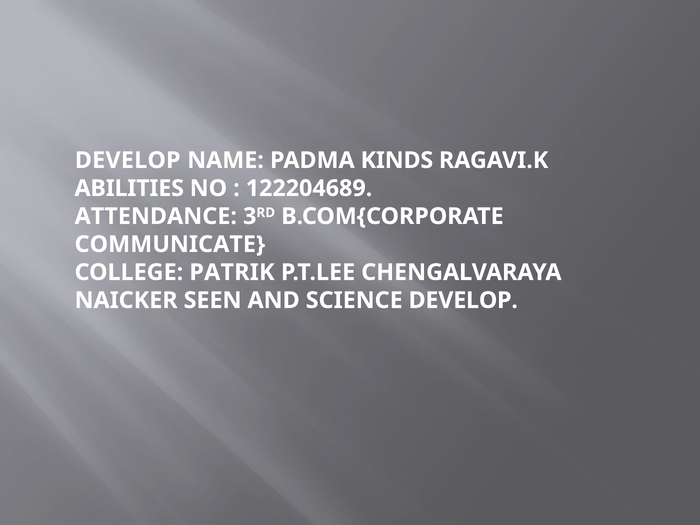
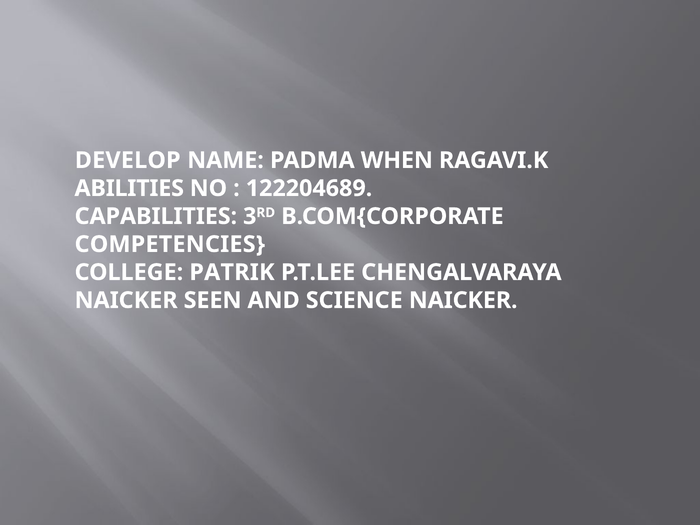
KINDS: KINDS -> WHEN
ATTENDANCE: ATTENDANCE -> CAPABILITIES
COMMUNICATE: COMMUNICATE -> COMPETENCIES
SCIENCE DEVELOP: DEVELOP -> NAICKER
